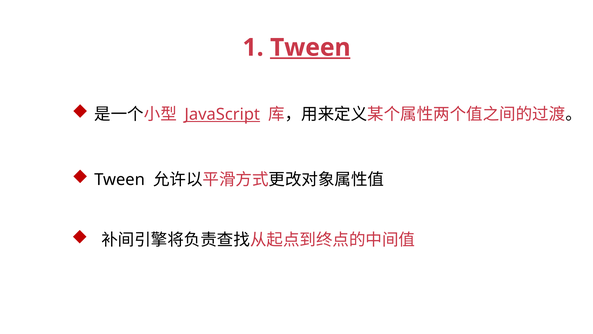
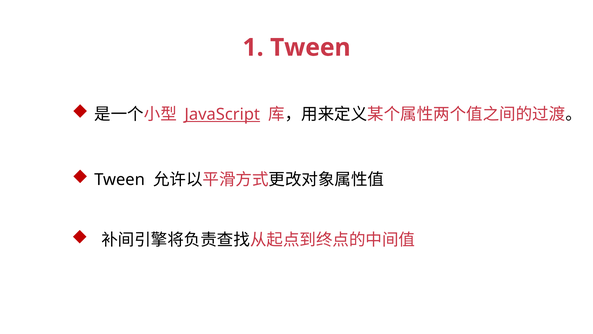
Tween at (310, 47) underline: present -> none
